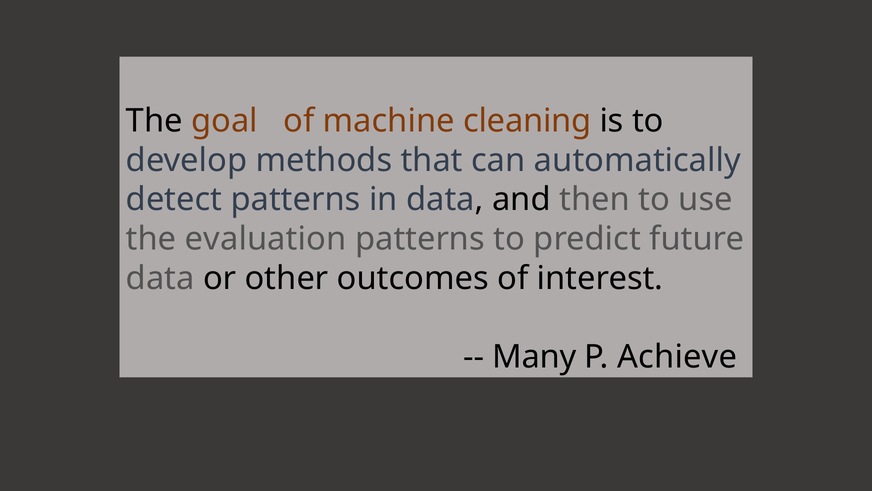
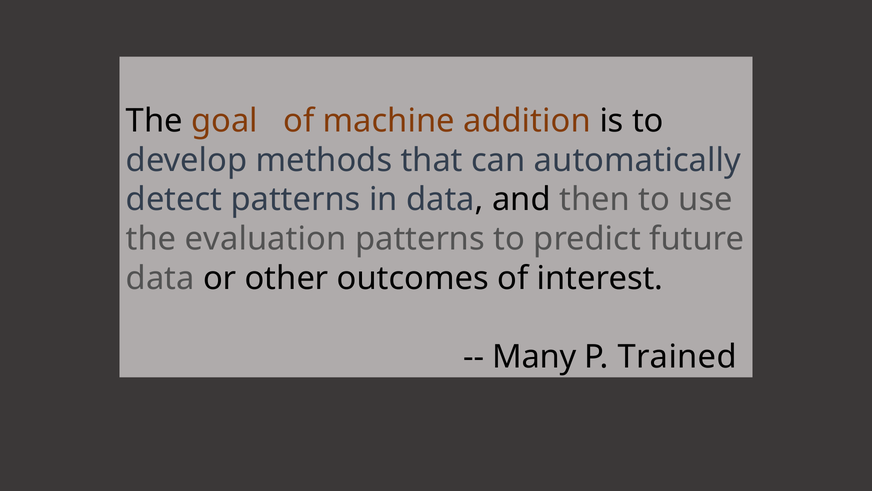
cleaning: cleaning -> addition
Achieve: Achieve -> Trained
